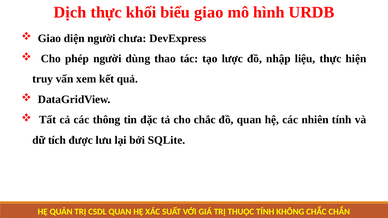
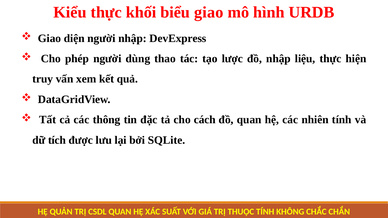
Dịch: Dịch -> Kiểu
người chưa: chưa -> nhập
cho chắc: chắc -> cách
